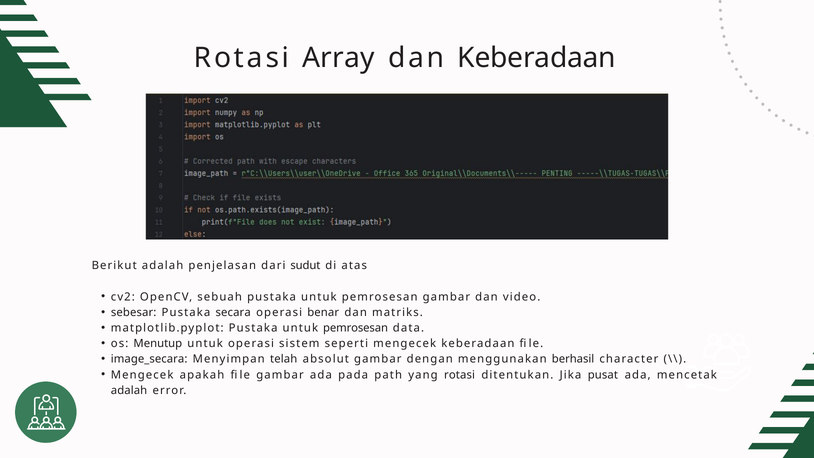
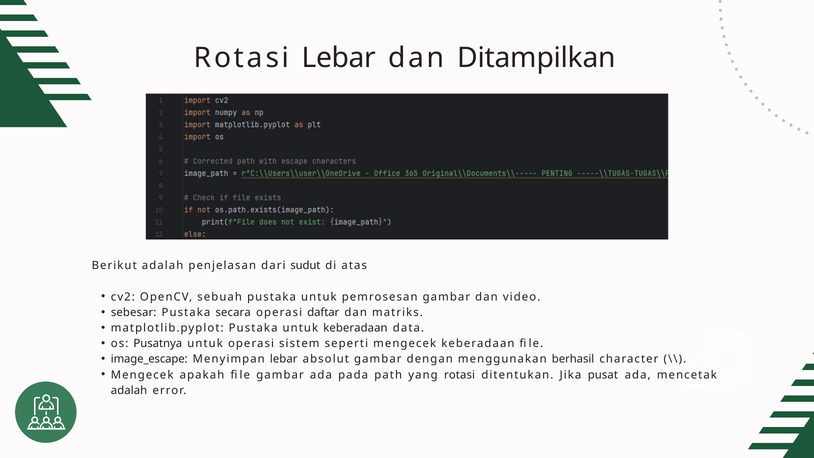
Rotasi Array: Array -> Lebar
dan Keberadaan: Keberadaan -> Ditampilkan
benar: benar -> daftar
matplotlib.pyplot Pustaka untuk pemrosesan: pemrosesan -> keberadaan
Menutup: Menutup -> Pusatnya
image_secara: image_secara -> image_escape
Menyimpan telah: telah -> lebar
